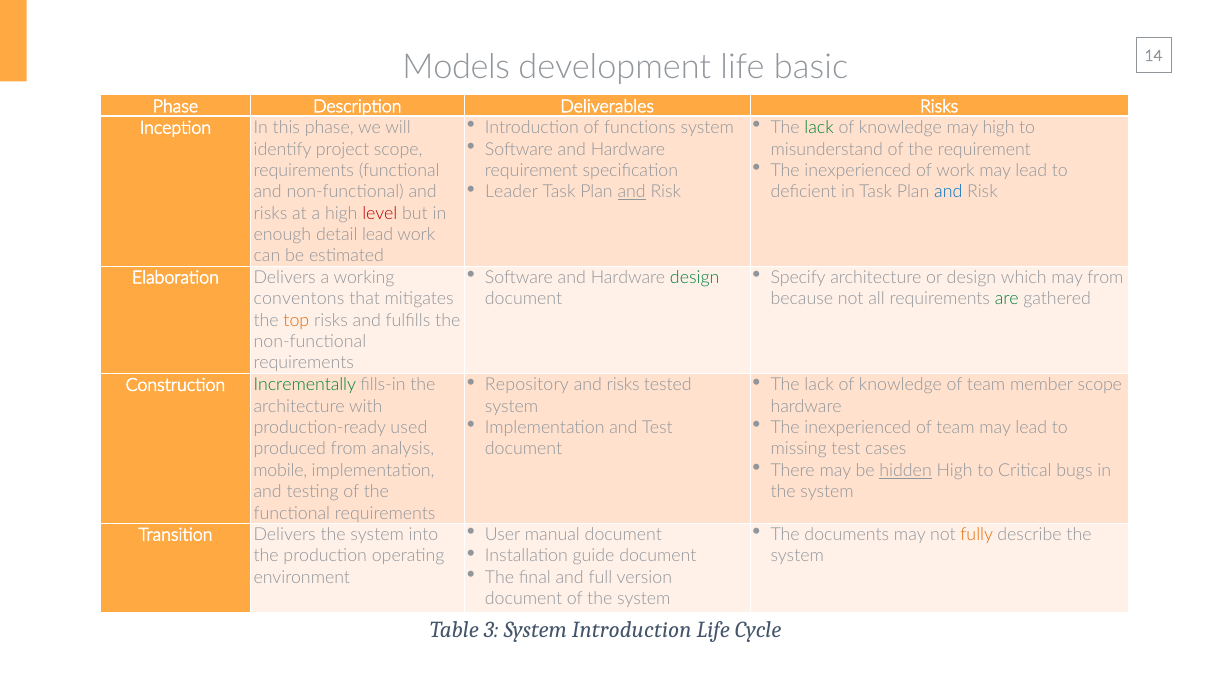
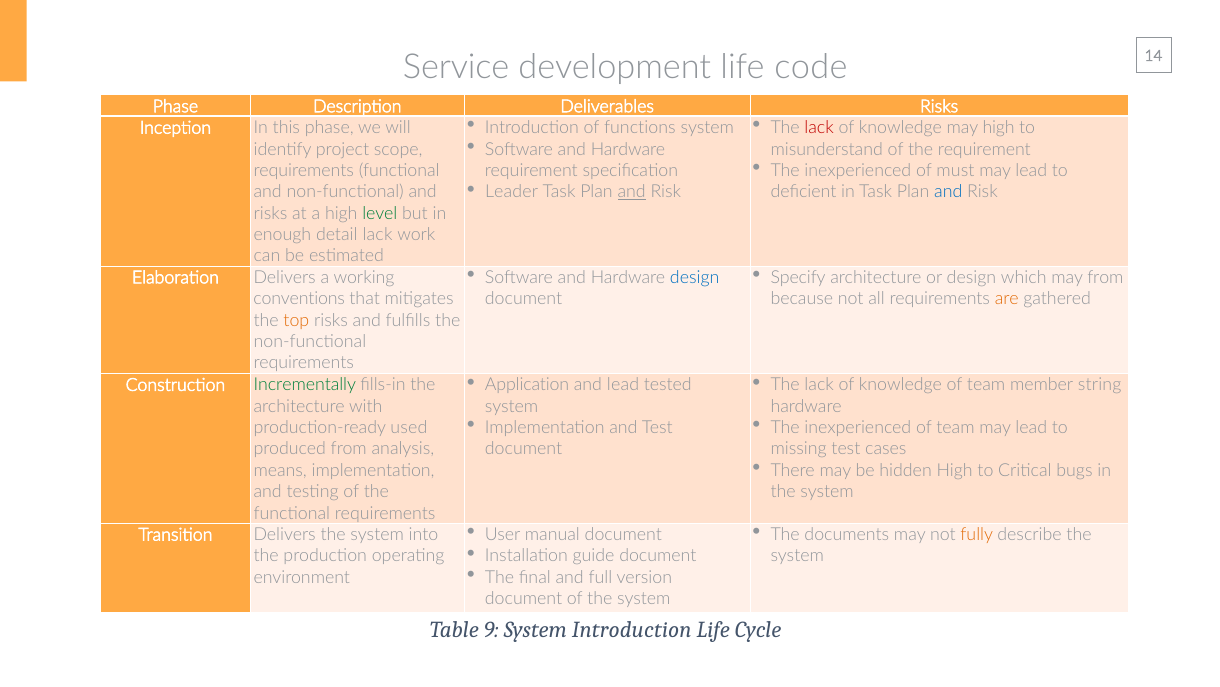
Models: Models -> Service
basic: basic -> code
lack at (819, 128) colour: green -> red
of work: work -> must
level colour: red -> green
detail lead: lead -> lack
design at (695, 277) colour: green -> blue
conventons: conventons -> conventions
are colour: green -> orange
Repository: Repository -> Application
risks at (623, 385): risks -> lead
member scope: scope -> string
hidden underline: present -> none
mobile: mobile -> means
3: 3 -> 9
